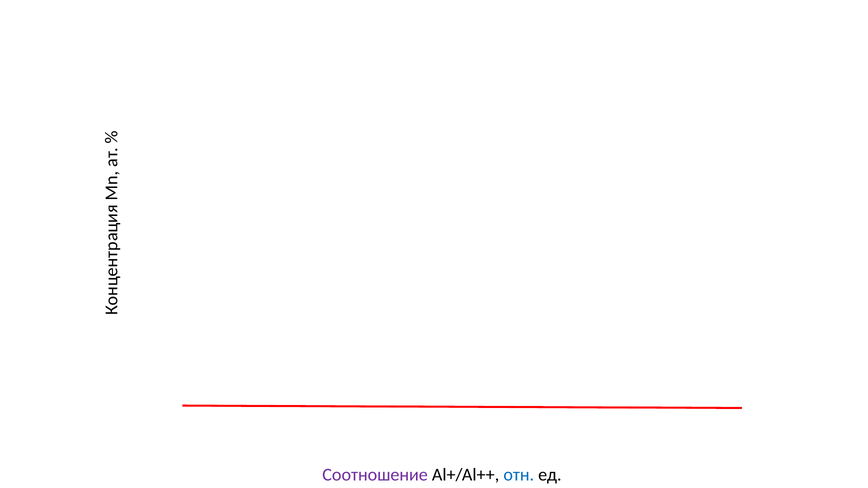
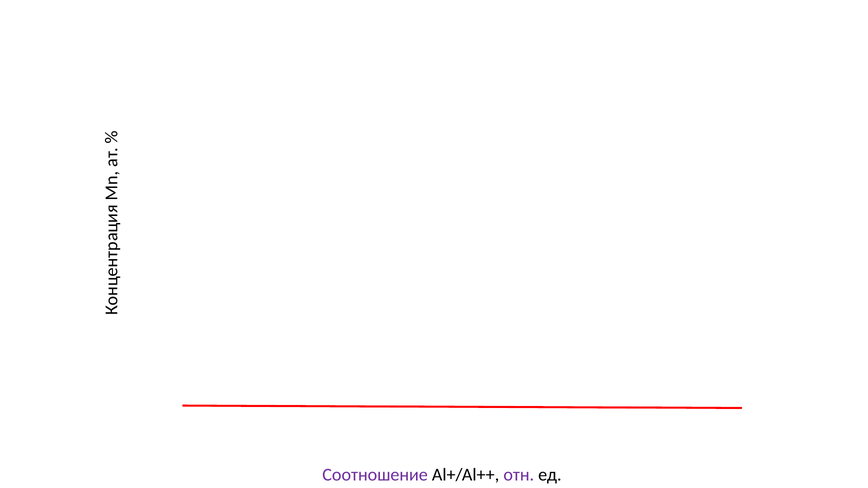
отн colour: blue -> purple
